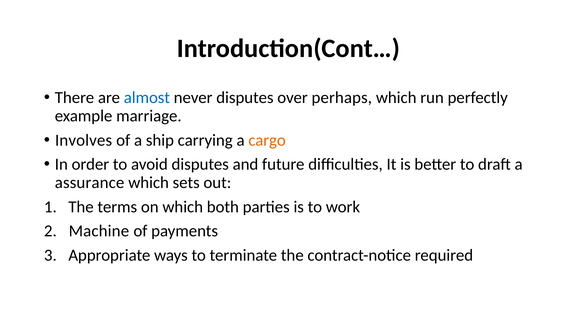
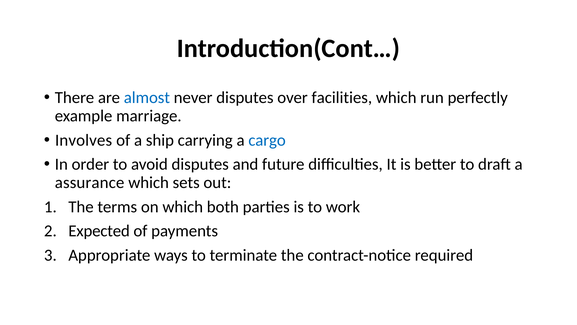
perhaps: perhaps -> facilities
cargo colour: orange -> blue
Machine: Machine -> Expected
